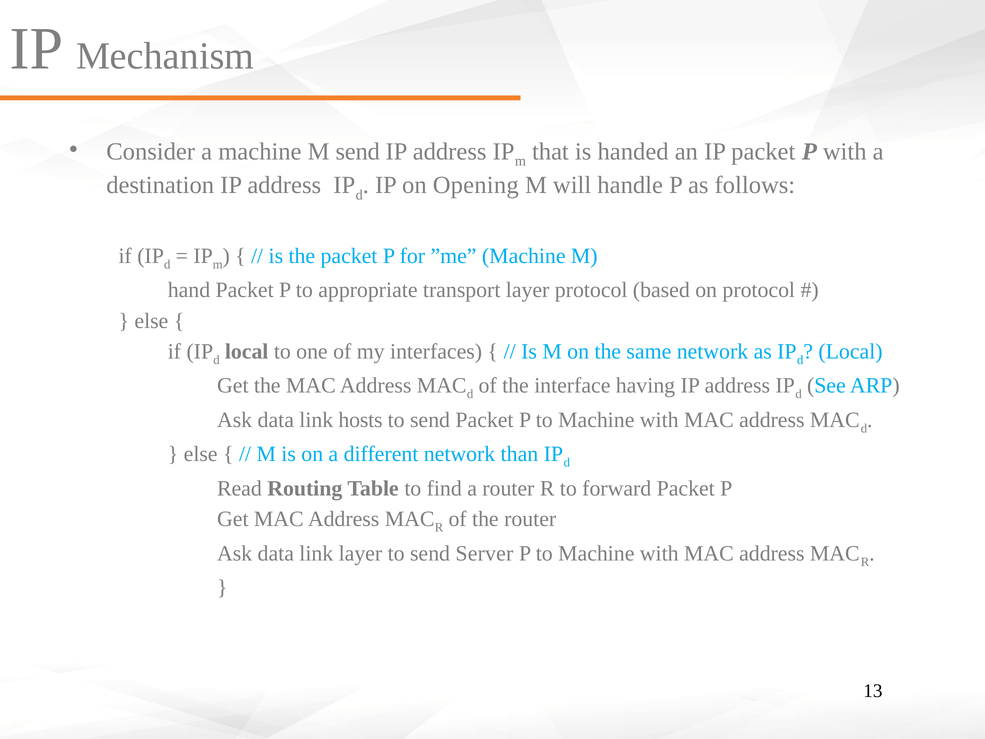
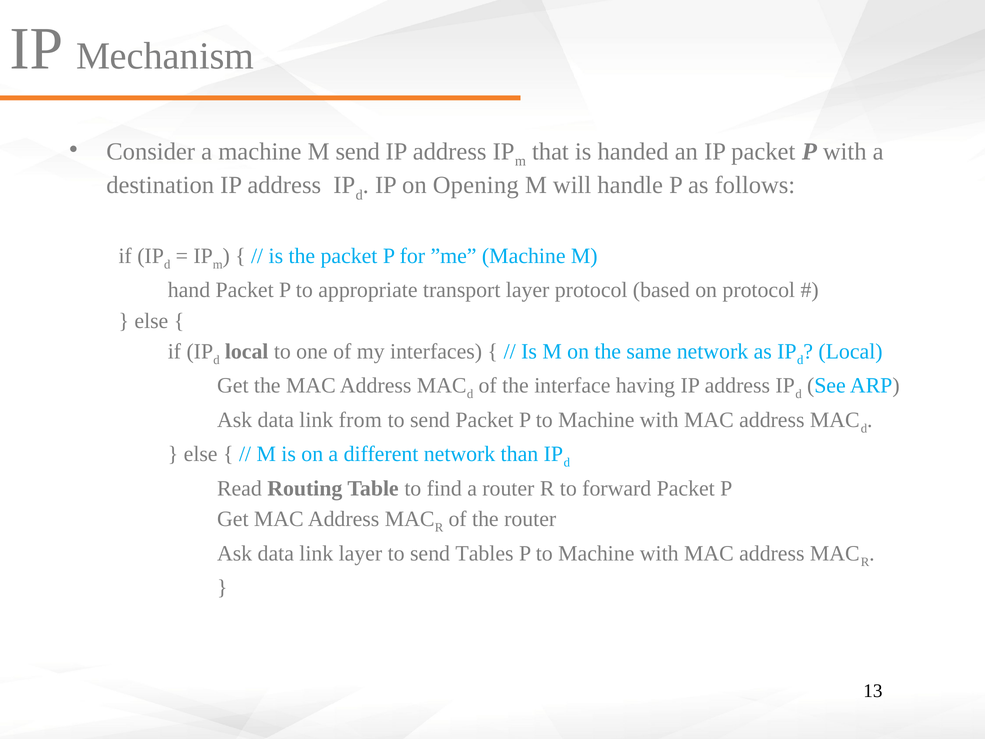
hosts: hosts -> from
Server: Server -> Tables
